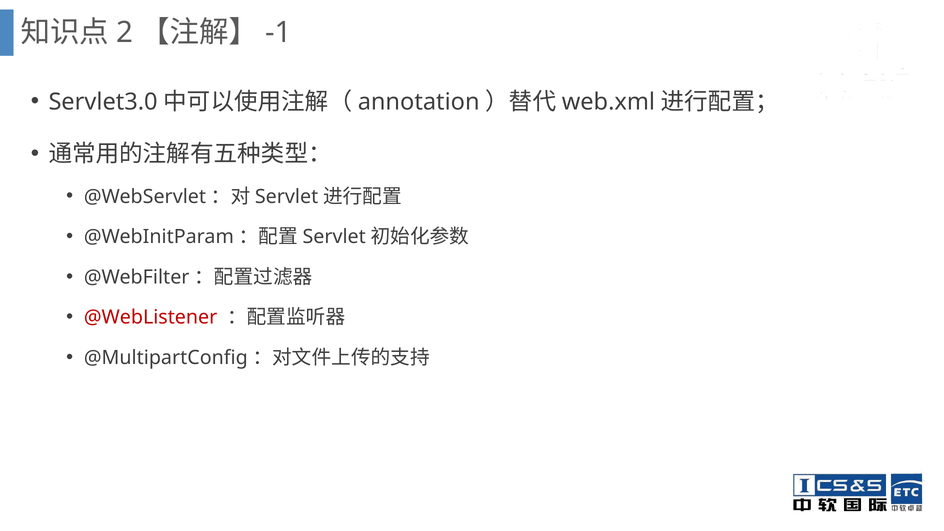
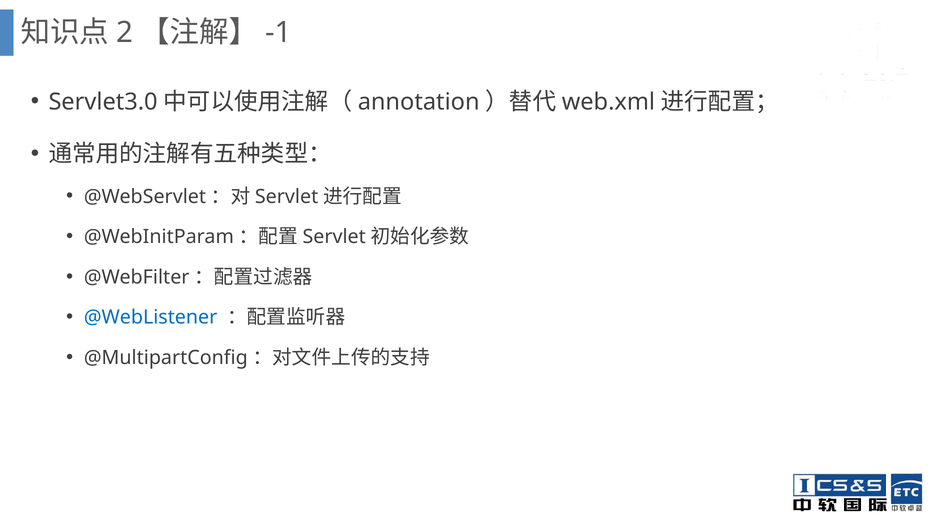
@WebListener colour: red -> blue
